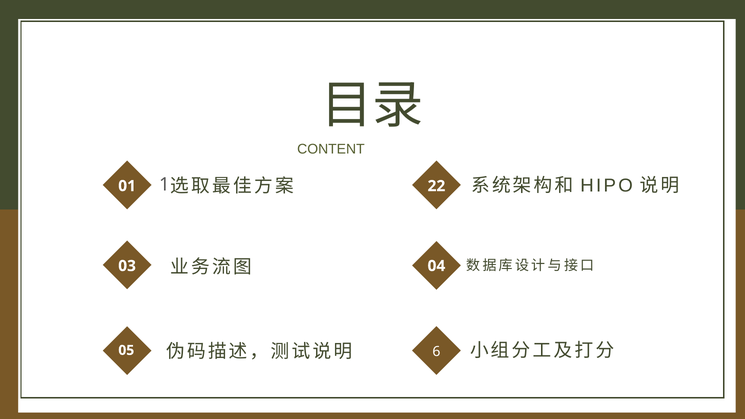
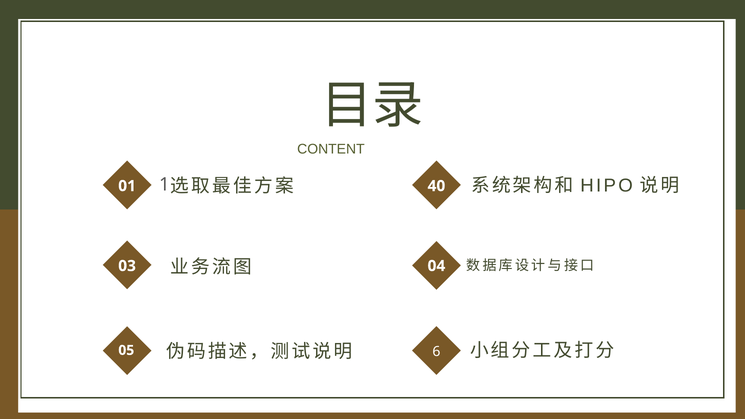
22: 22 -> 40
